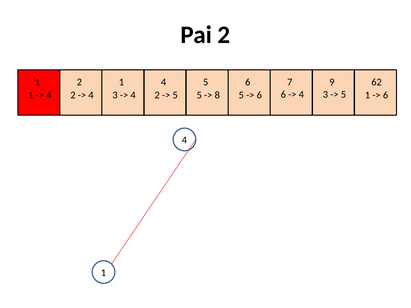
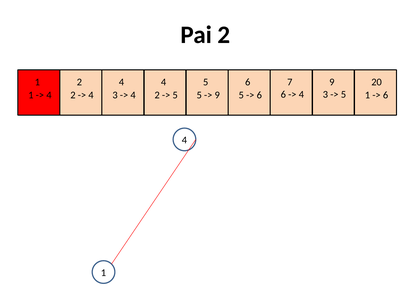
1 2 1: 1 -> 4
62: 62 -> 20
8 at (217, 95): 8 -> 9
